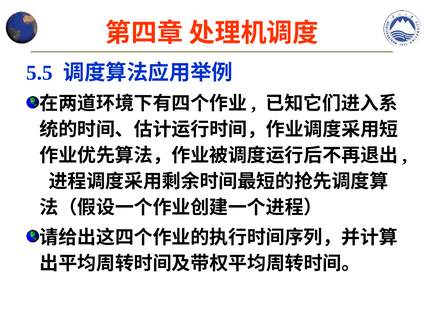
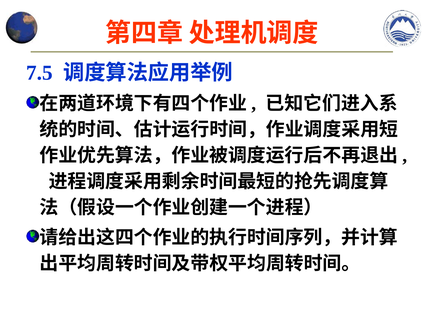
5.5: 5.5 -> 7.5
